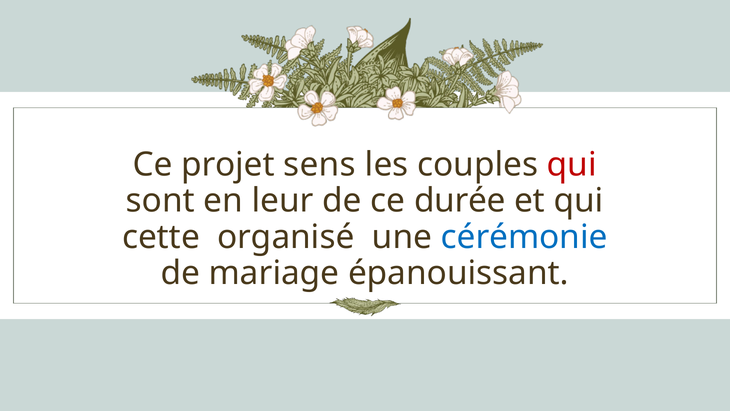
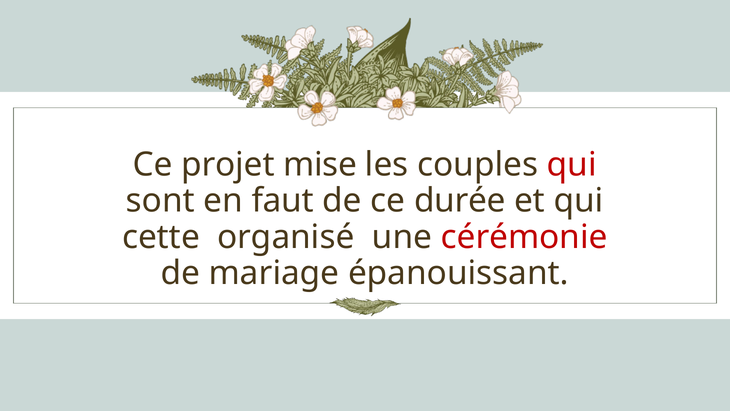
sens: sens -> mise
leur: leur -> faut
cérémonie colour: blue -> red
